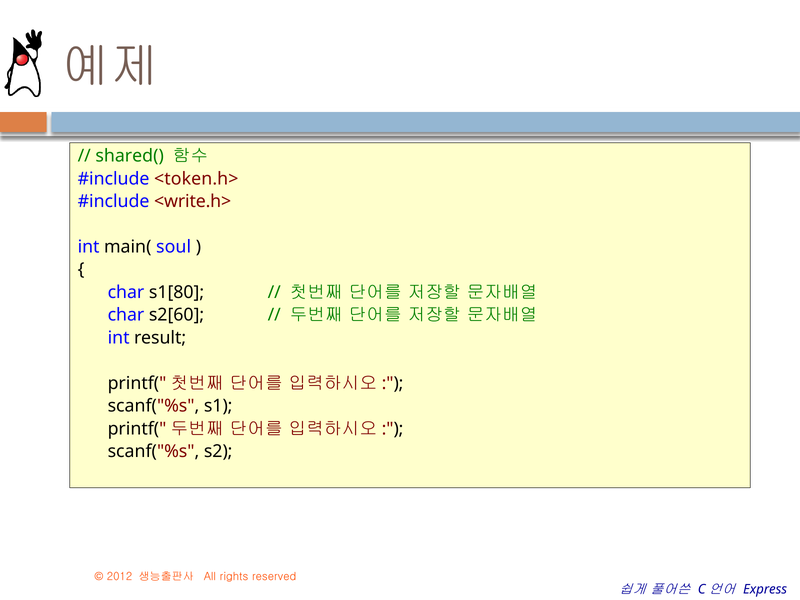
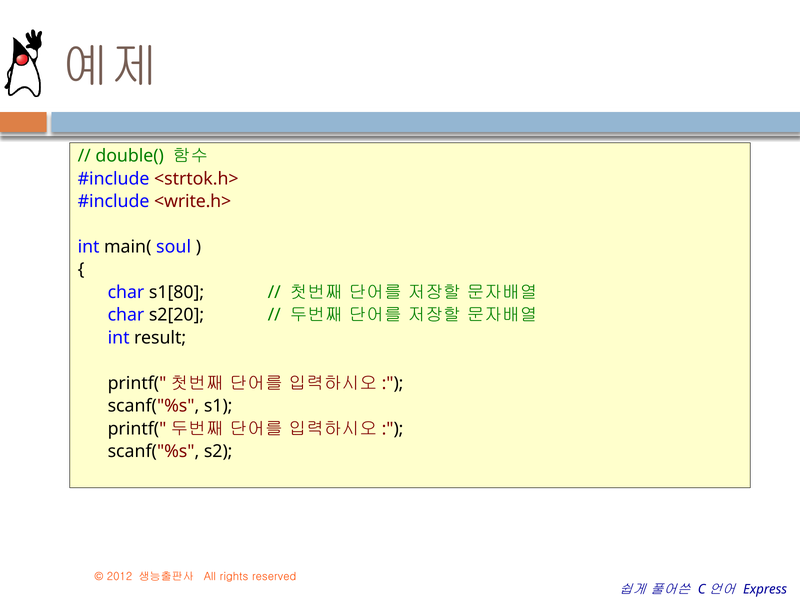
shared(: shared( -> double(
<token.h>: <token.h> -> <strtok.h>
s2[60: s2[60 -> s2[20
